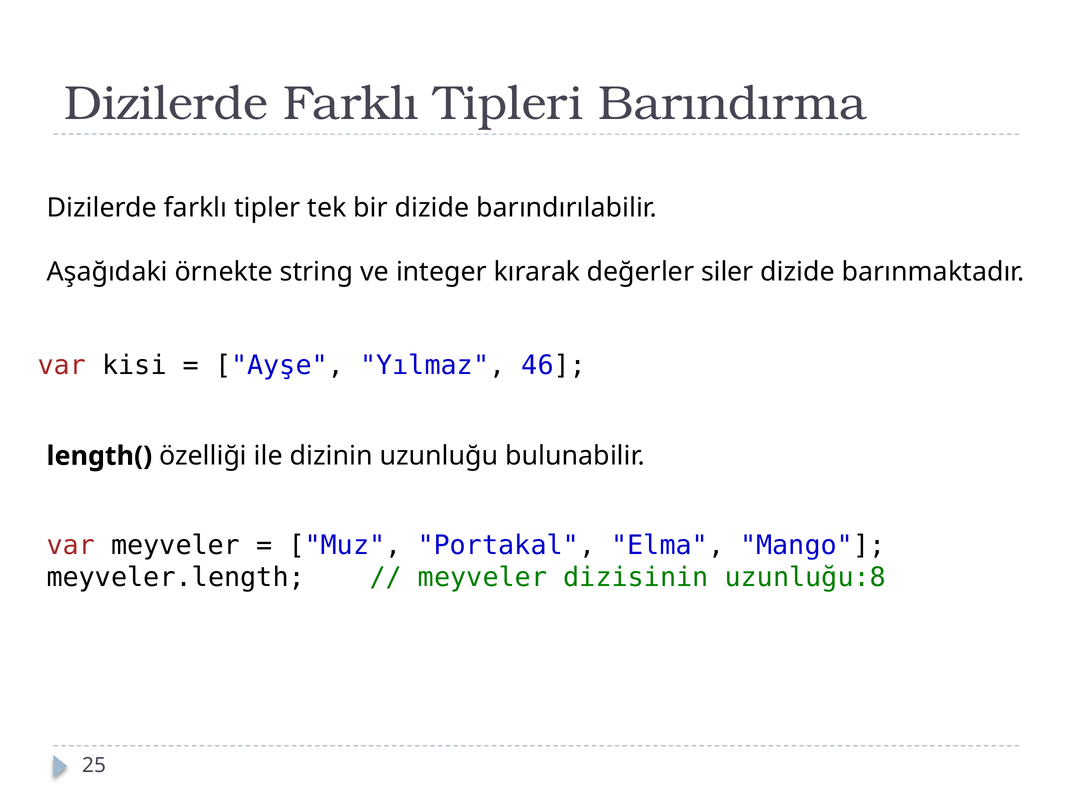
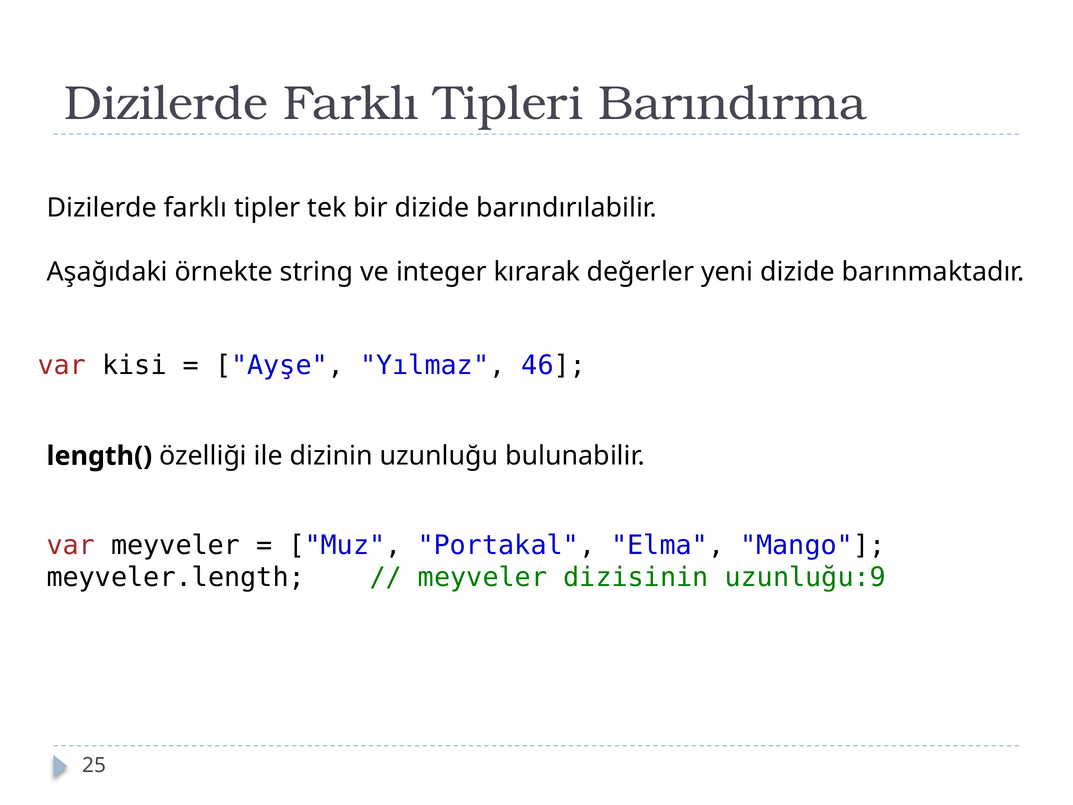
siler: siler -> yeni
uzunluğu:8: uzunluğu:8 -> uzunluğu:9
